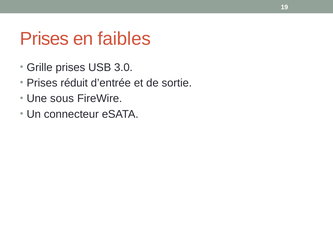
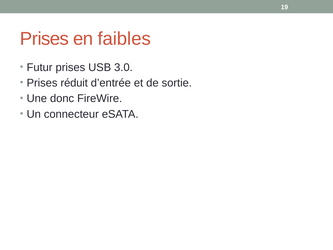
Grille: Grille -> Futur
sous: sous -> donc
